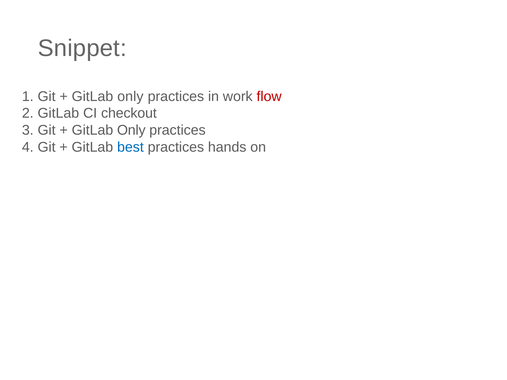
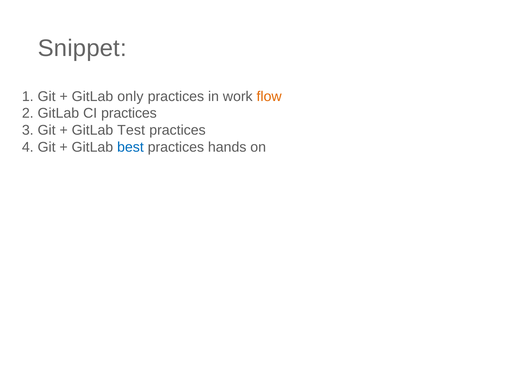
flow colour: red -> orange
CI checkout: checkout -> practices
Only at (131, 130): Only -> Test
